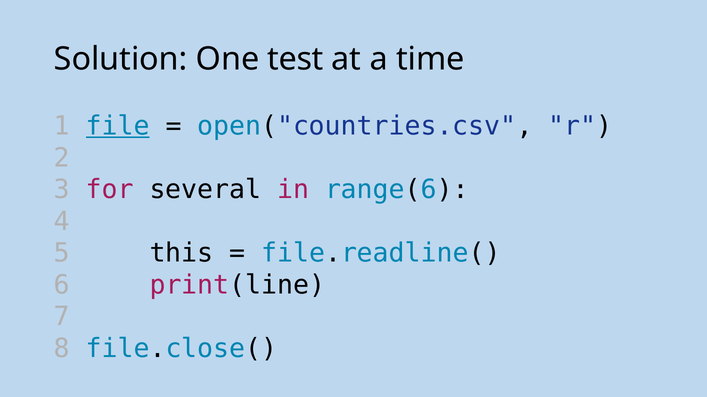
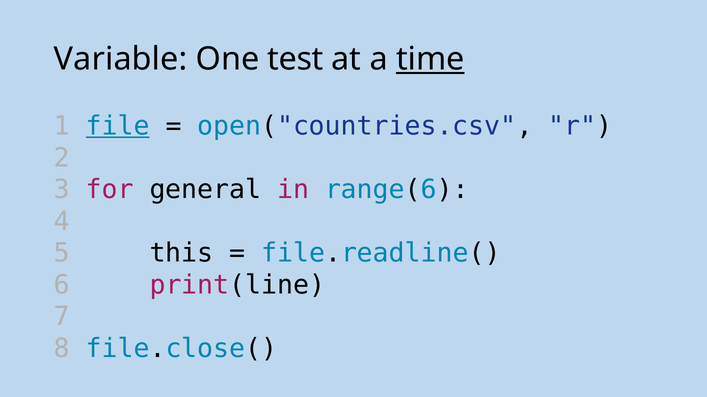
Solution: Solution -> Variable
time underline: none -> present
several: several -> general
